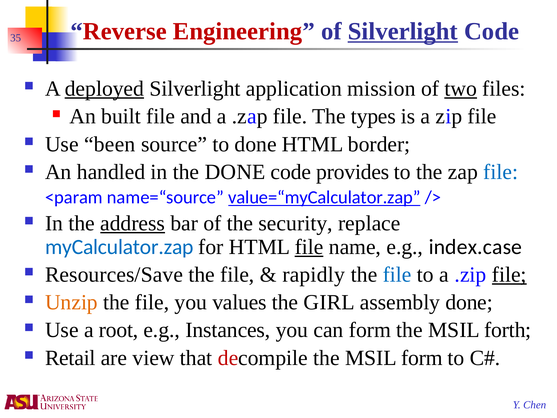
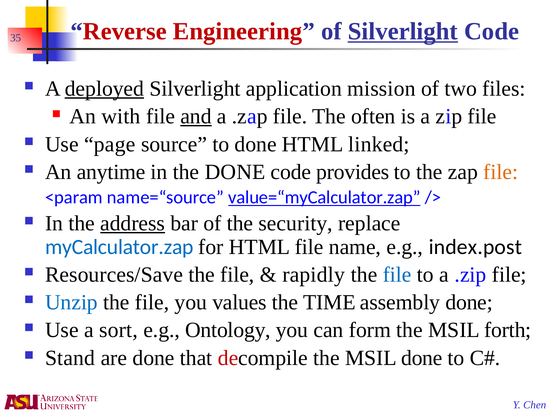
two underline: present -> none
built: built -> with
and underline: none -> present
types: types -> often
been: been -> page
border: border -> linked
handled: handled -> anytime
file at (501, 172) colour: blue -> orange
file at (309, 247) underline: present -> none
index.case: index.case -> index.post
file at (509, 274) underline: present -> none
Unzip colour: orange -> blue
GIRL: GIRL -> TIME
root: root -> sort
Instances: Instances -> Ontology
Retail: Retail -> Stand
are view: view -> done
MSIL form: form -> done
